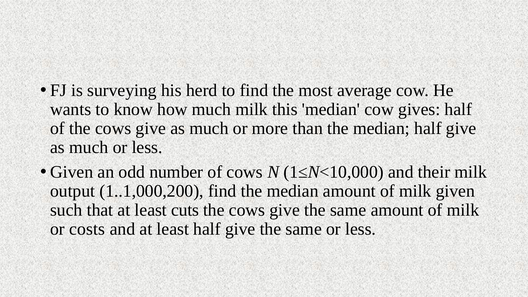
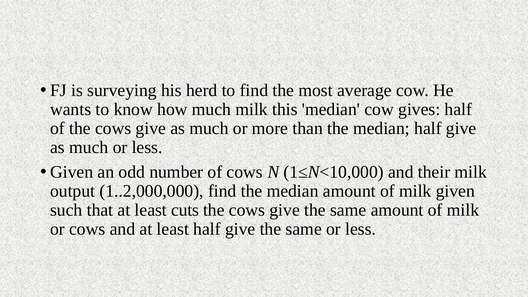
1..1,000,200: 1..1,000,200 -> 1..2,000,000
or costs: costs -> cows
